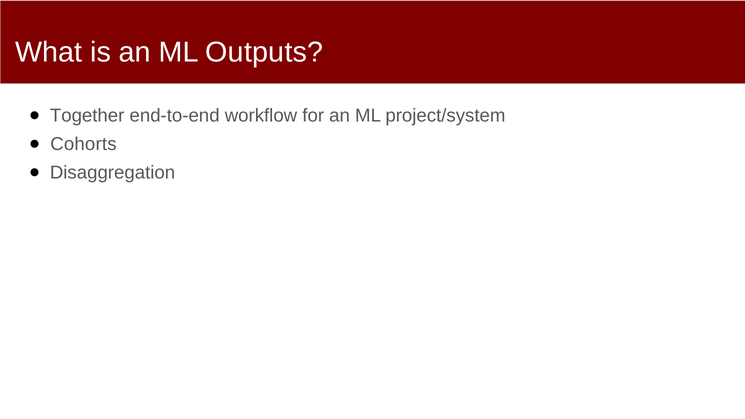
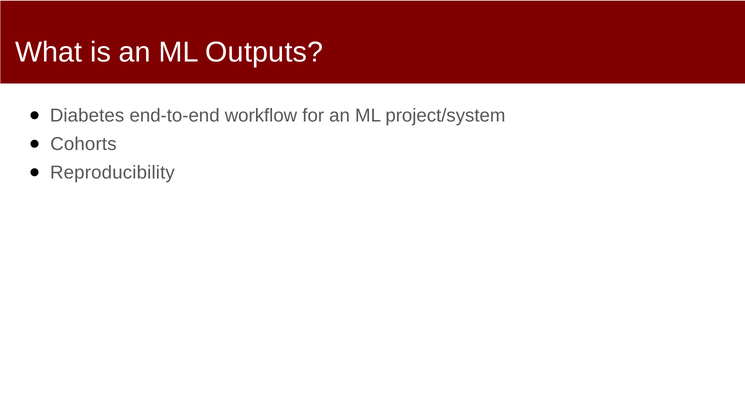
Together: Together -> Diabetes
Disaggregation: Disaggregation -> Reproducibility
